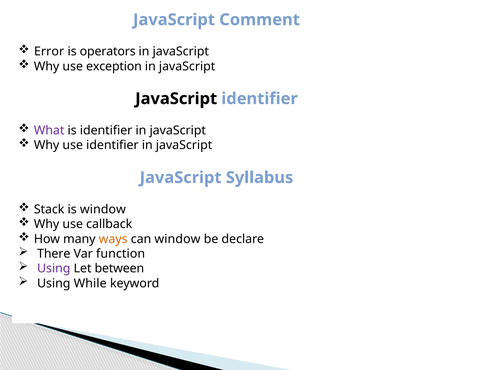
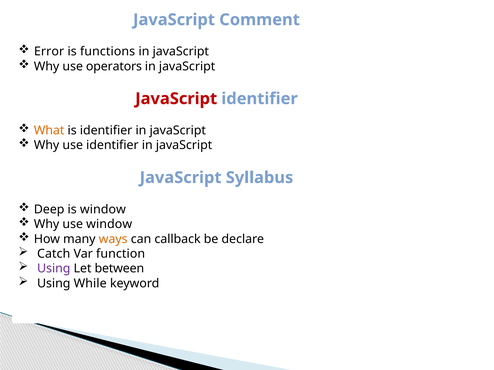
operators: operators -> functions
exception: exception -> operators
JavaScript at (176, 99) colour: black -> red
What colour: purple -> orange
Stack: Stack -> Deep
use callback: callback -> window
can window: window -> callback
There: There -> Catch
